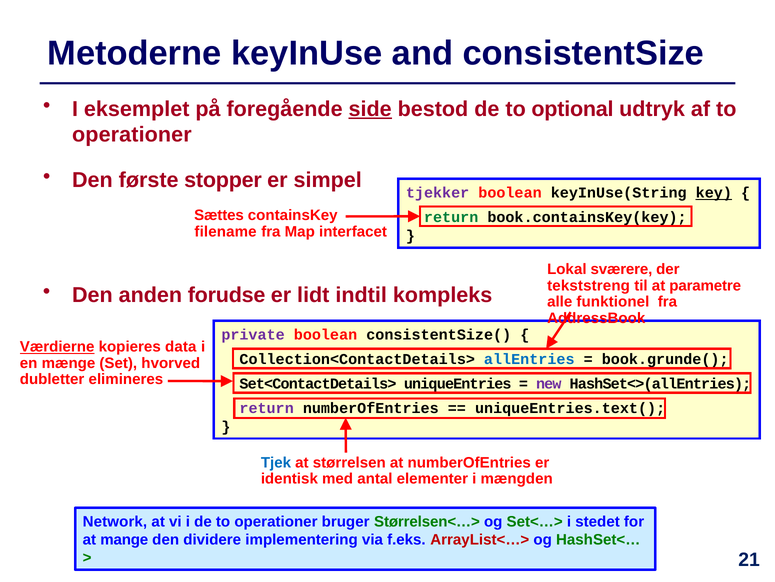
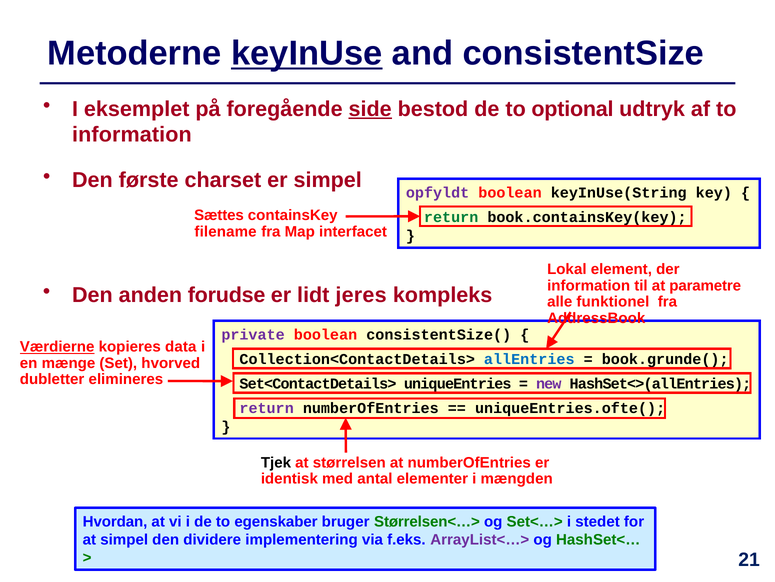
keyInUse underline: none -> present
operationer at (132, 135): operationer -> information
stopper: stopper -> charset
tjekker: tjekker -> opfyldt
key underline: present -> none
sværere: sværere -> element
tekststreng at (589, 285): tekststreng -> information
indtil: indtil -> jeres
uniqueEntries.text(: uniqueEntries.text( -> uniqueEntries.ofte(
Tjek colour: blue -> black
Network: Network -> Hvordan
de to operationer: operationer -> egenskaber
at mange: mange -> simpel
ArrayList<…> colour: red -> purple
